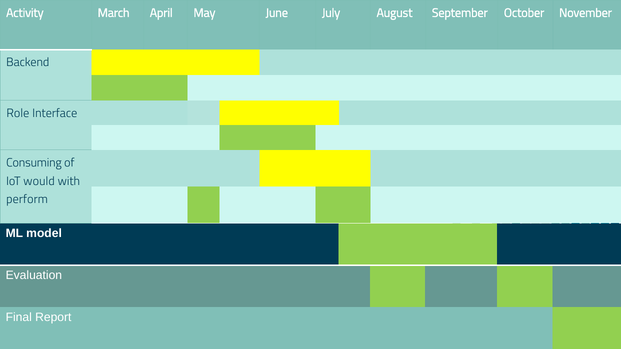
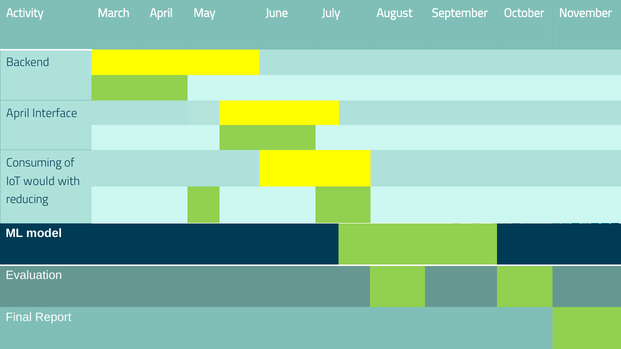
Role at (18, 113): Role -> April
perform: perform -> reducing
